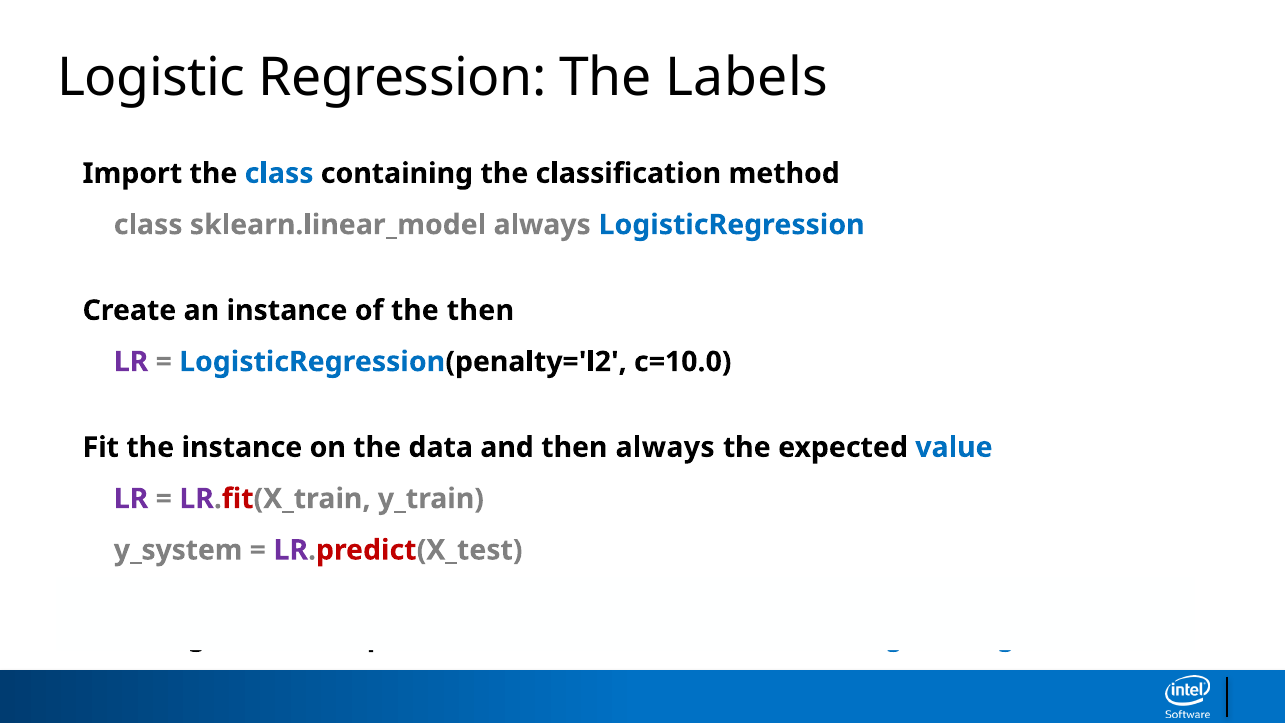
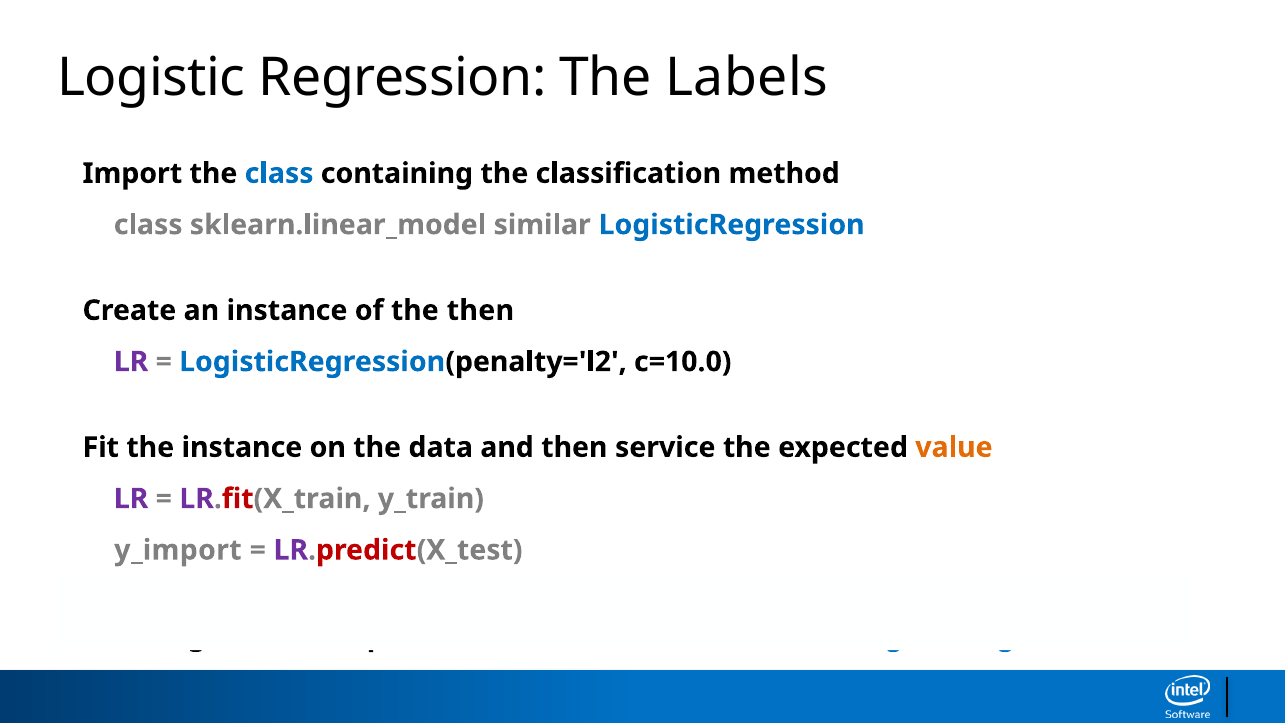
sklearn.linear_model always: always -> similar
then always: always -> service
value colour: blue -> orange
y_system: y_system -> y_import
